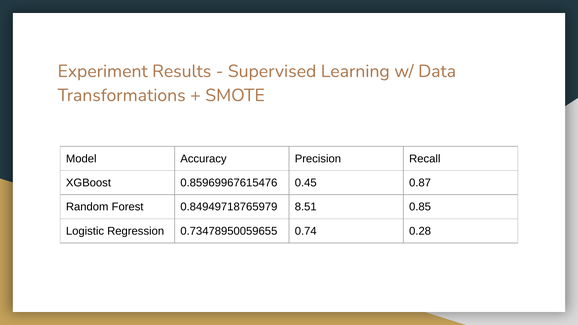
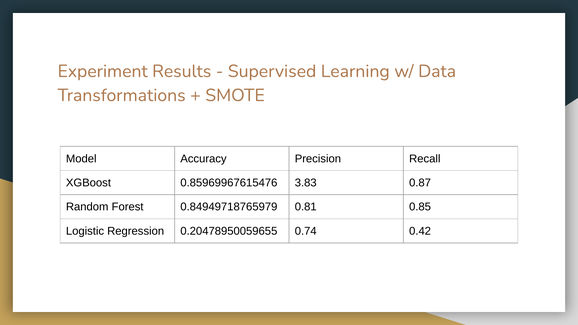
0.45: 0.45 -> 3.83
8.51: 8.51 -> 0.81
0.73478950059655: 0.73478950059655 -> 0.20478950059655
0.28: 0.28 -> 0.42
